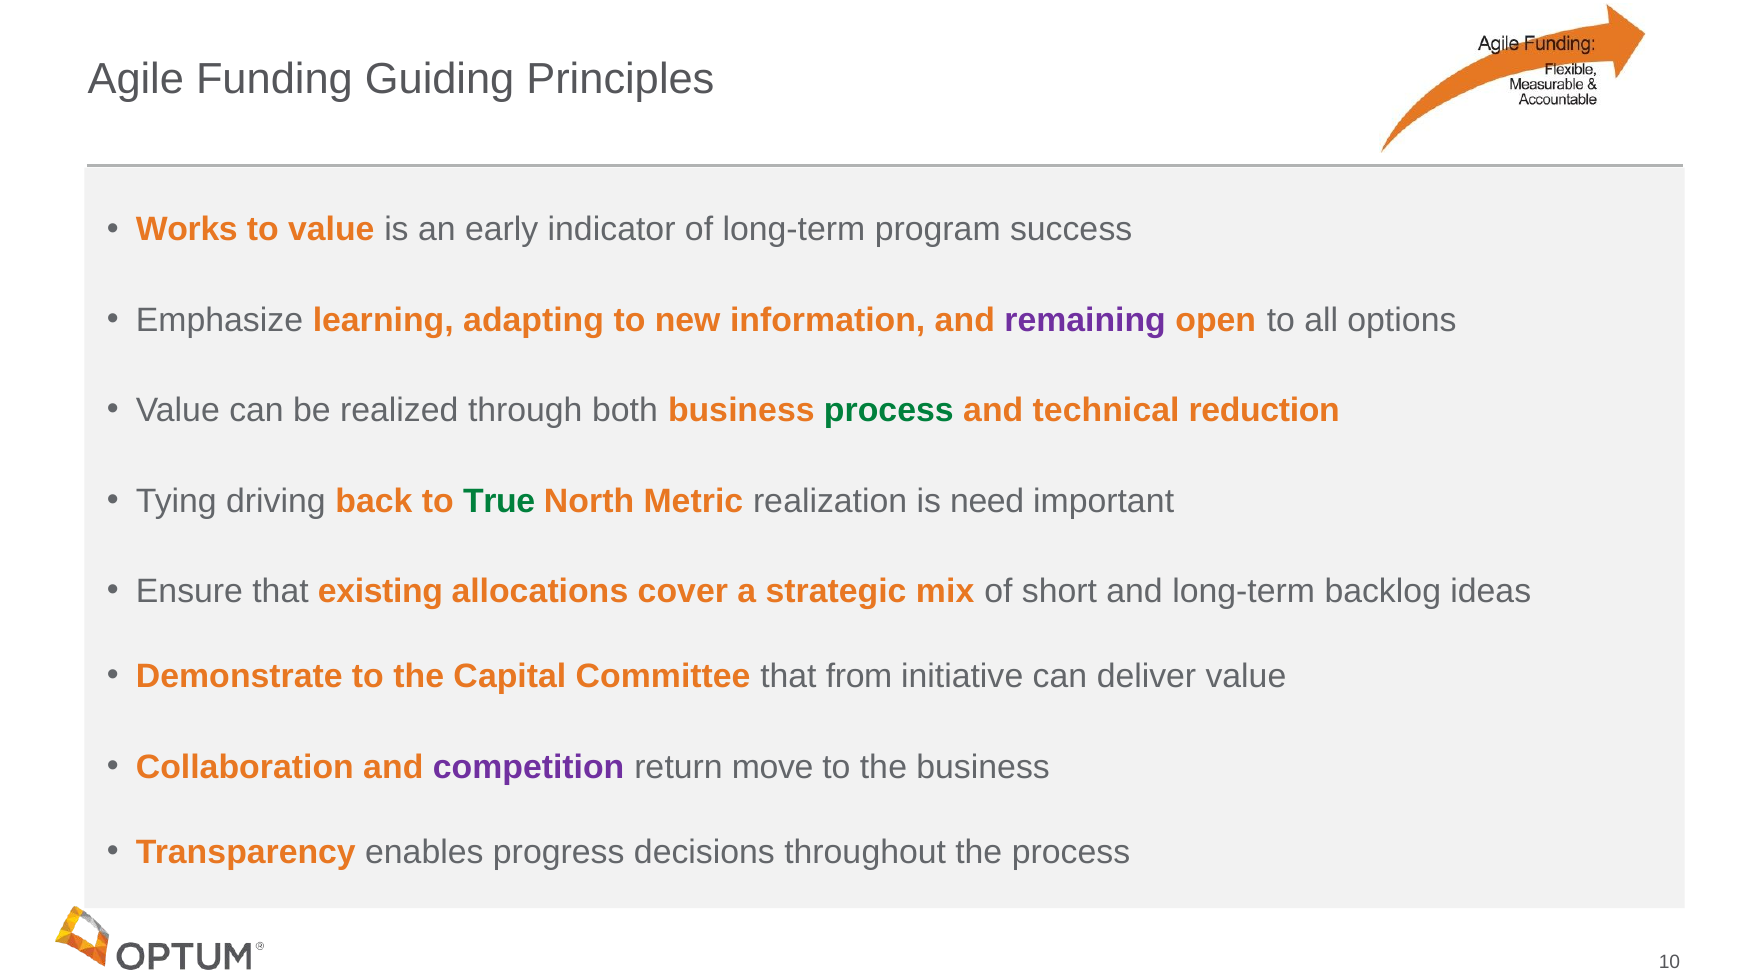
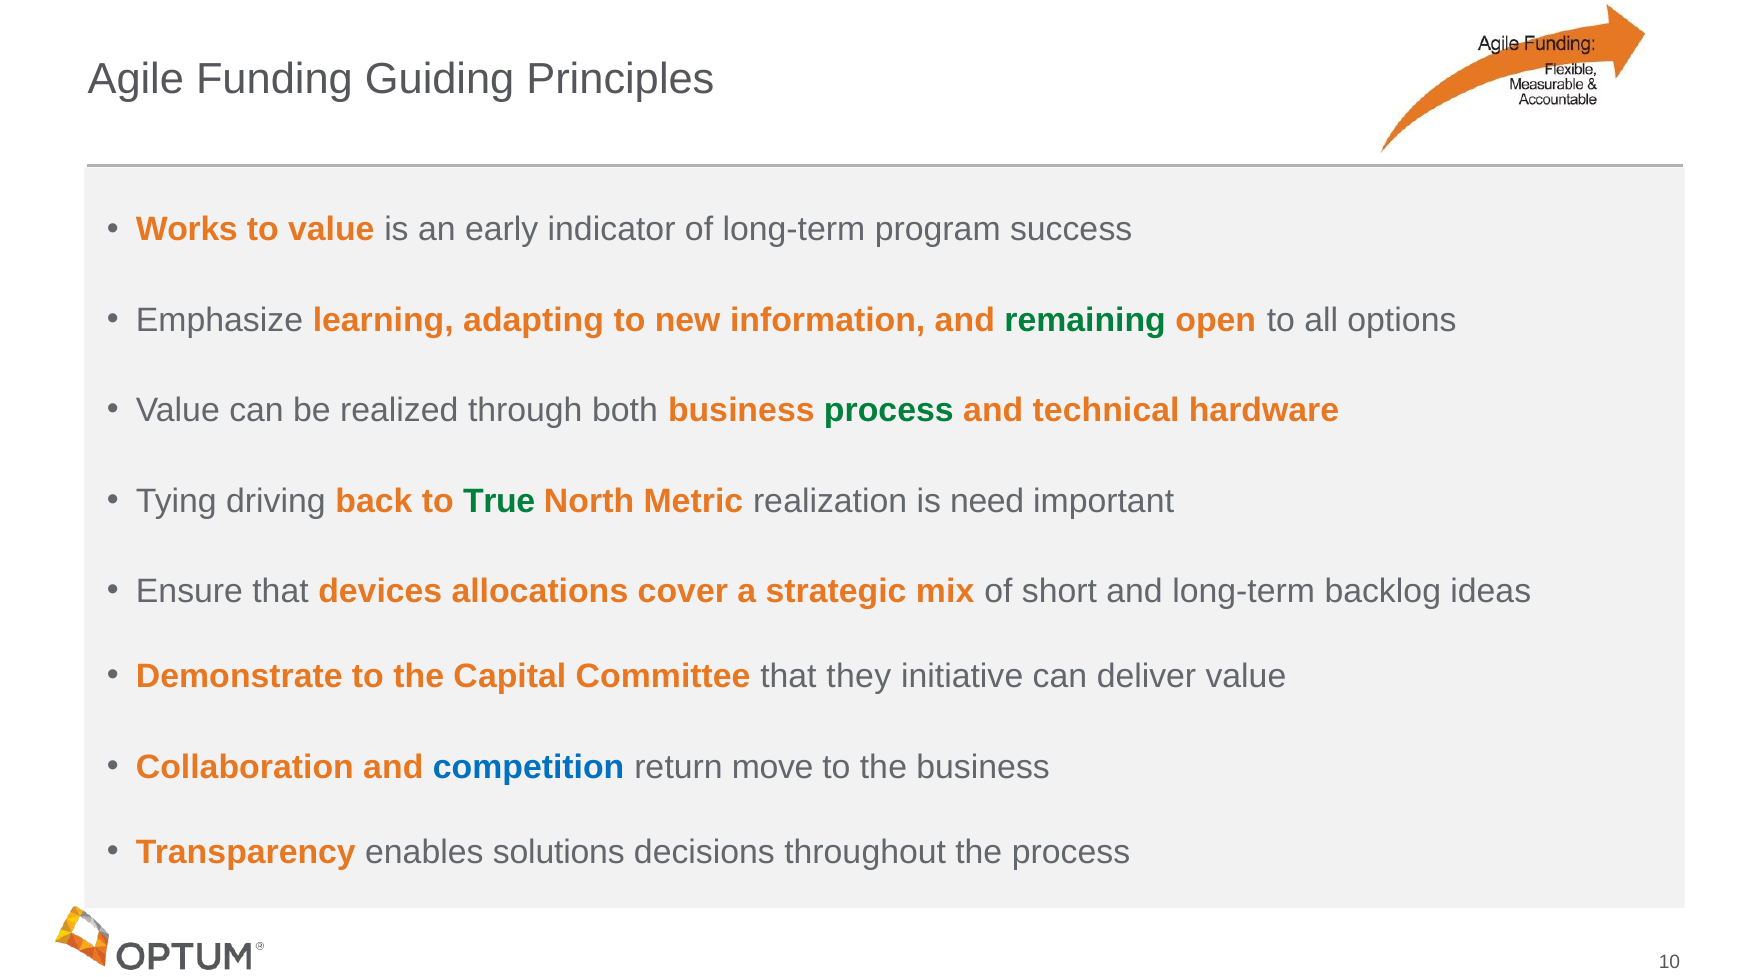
remaining colour: purple -> green
reduction: reduction -> hardware
existing: existing -> devices
from: from -> they
competition colour: purple -> blue
progress: progress -> solutions
